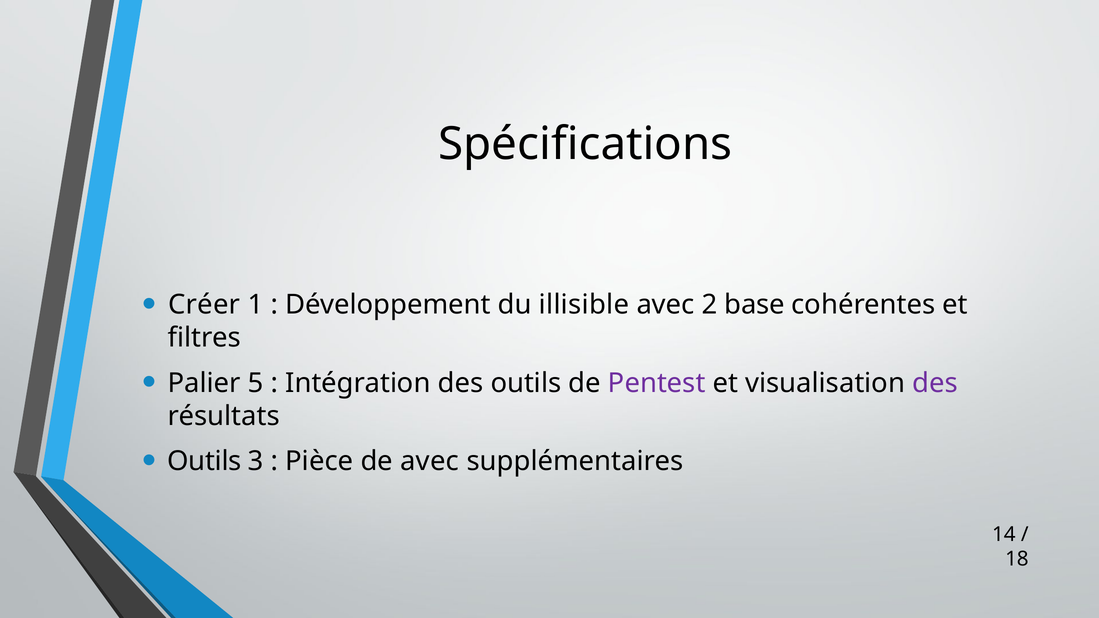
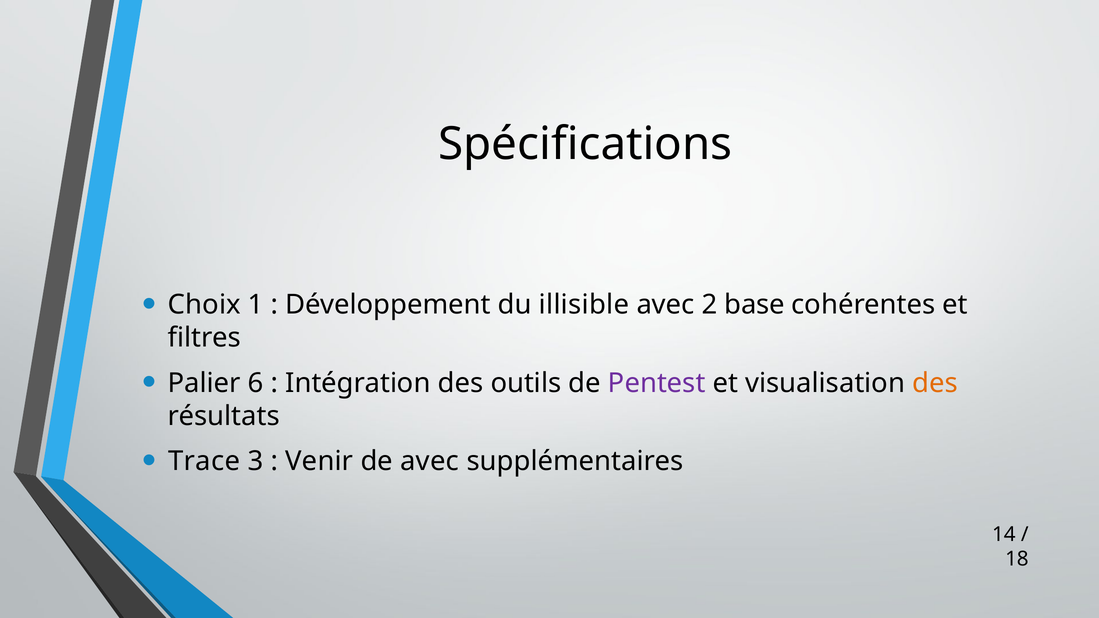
Créer: Créer -> Choix
5: 5 -> 6
des at (935, 383) colour: purple -> orange
Outils at (204, 461): Outils -> Trace
Pièce: Pièce -> Venir
